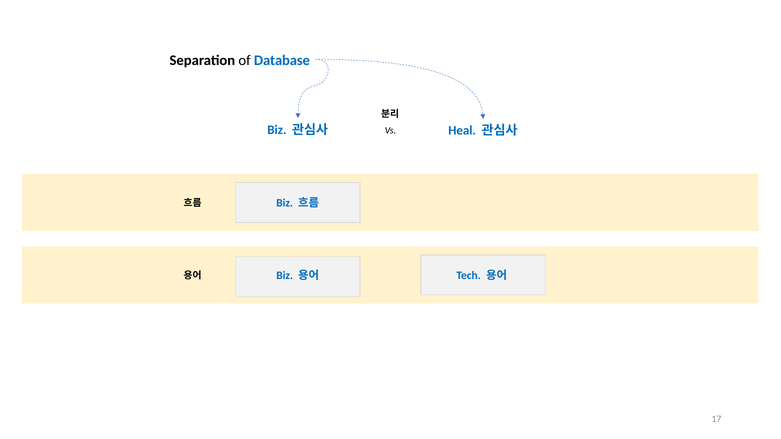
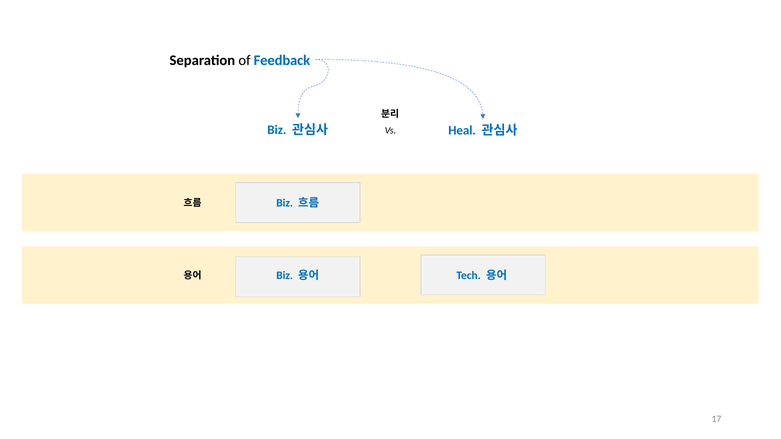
Database: Database -> Feedback
